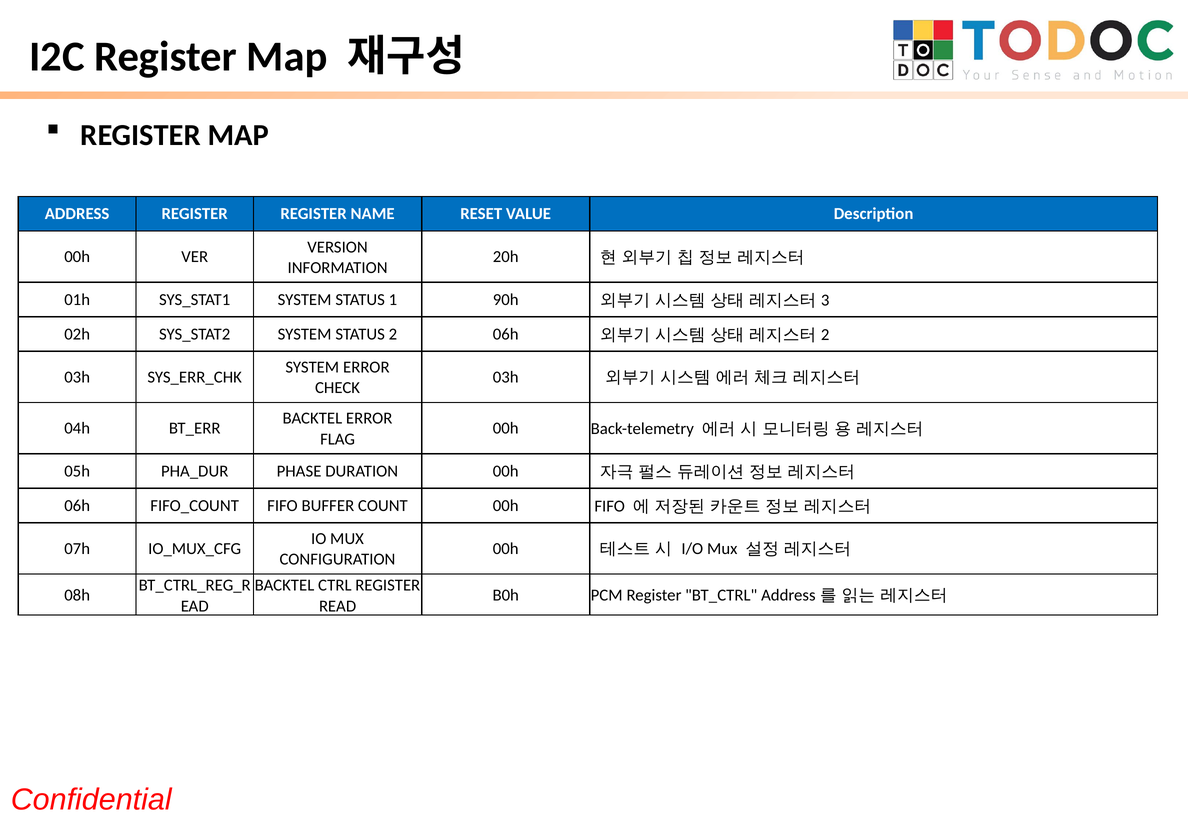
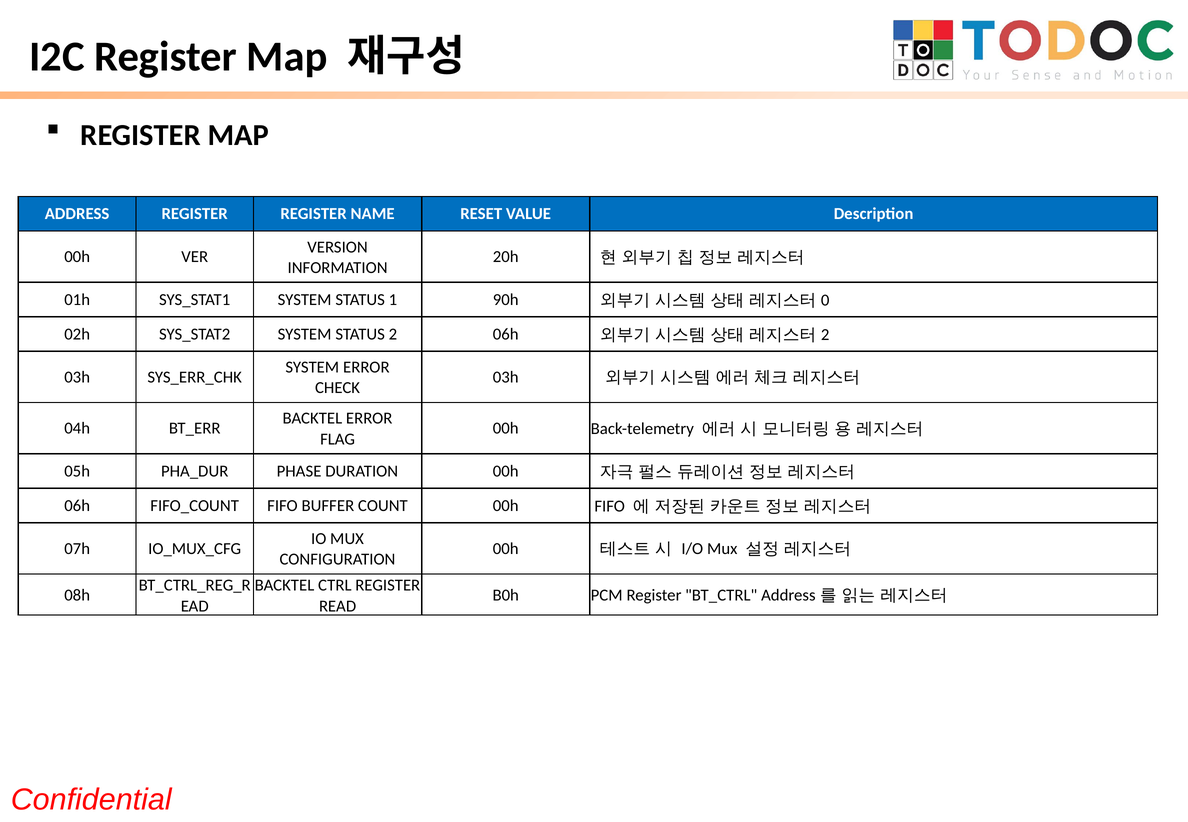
3: 3 -> 0
